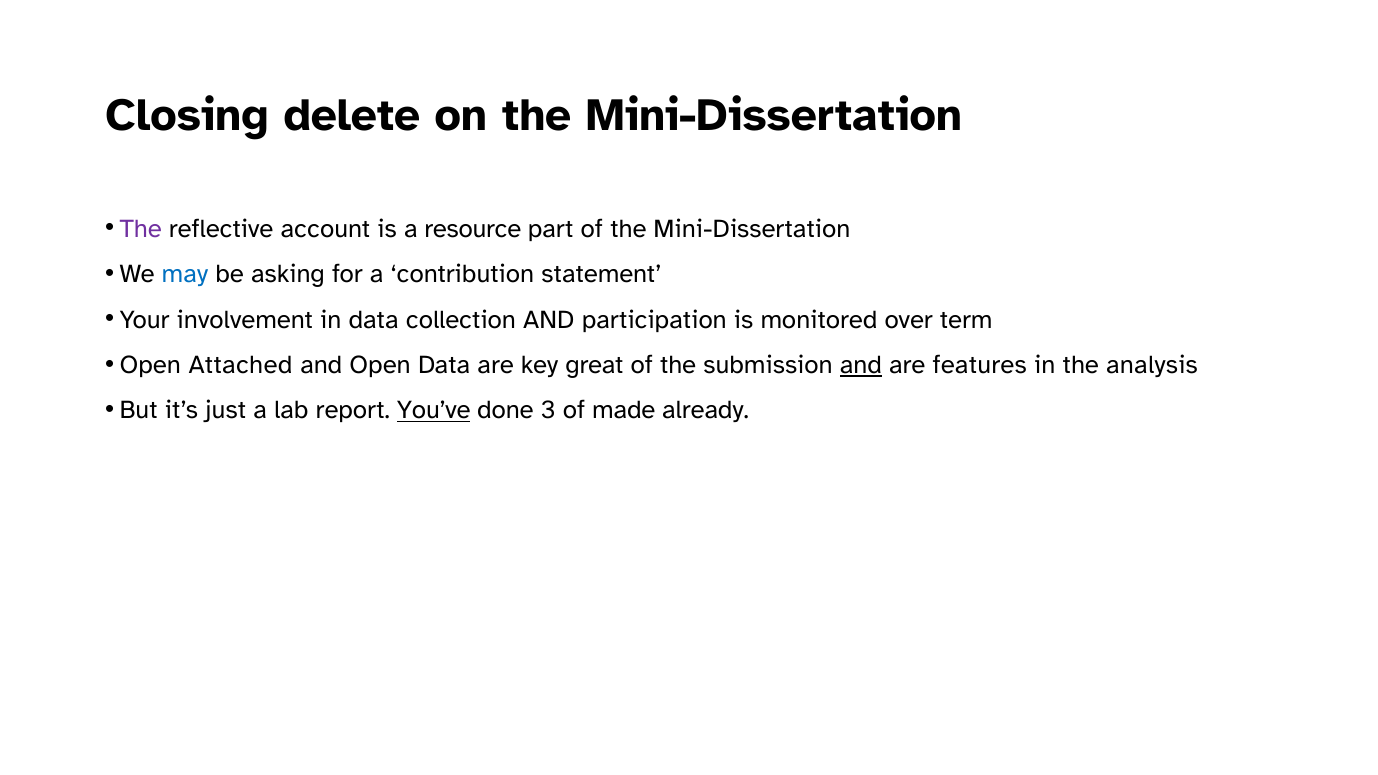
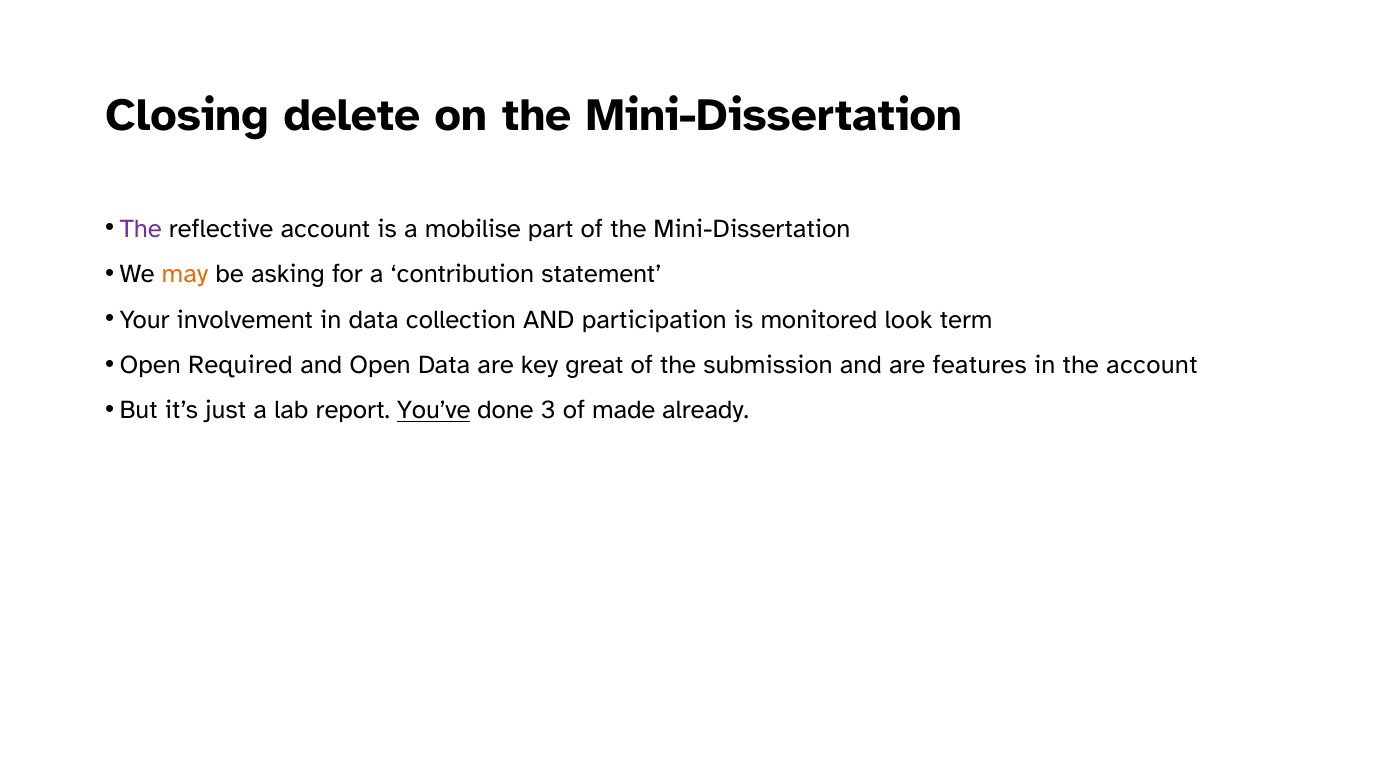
resource: resource -> mobilise
may colour: blue -> orange
over: over -> look
Attached: Attached -> Required
and at (861, 365) underline: present -> none
the analysis: analysis -> account
